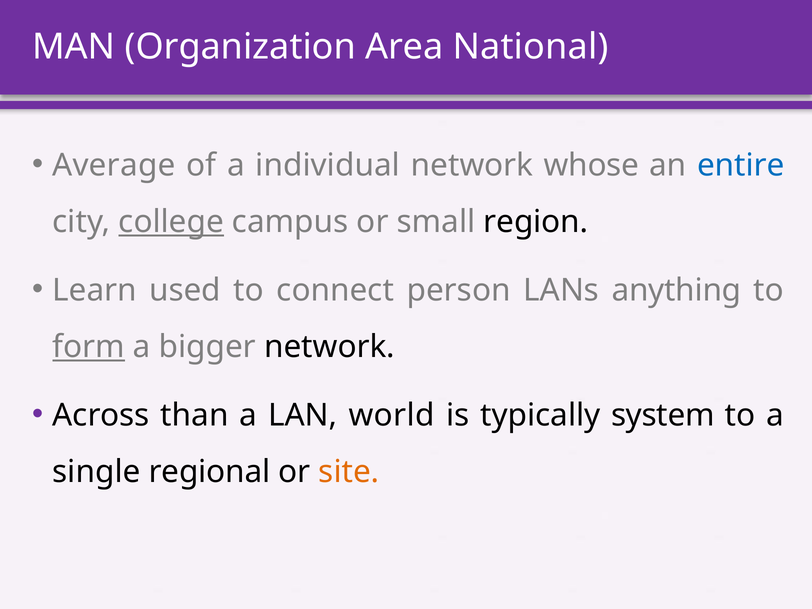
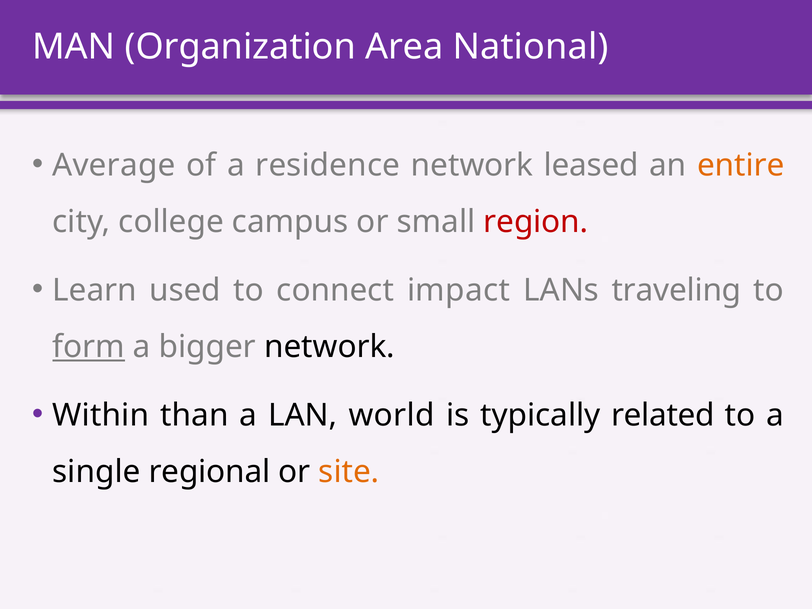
individual: individual -> residence
whose: whose -> leased
entire colour: blue -> orange
college underline: present -> none
region colour: black -> red
person: person -> impact
anything: anything -> traveling
Across: Across -> Within
system: system -> related
